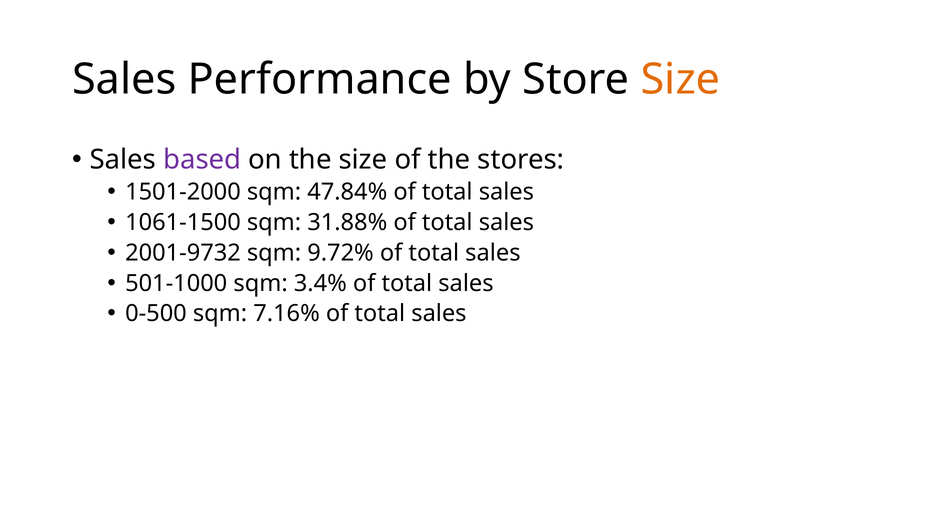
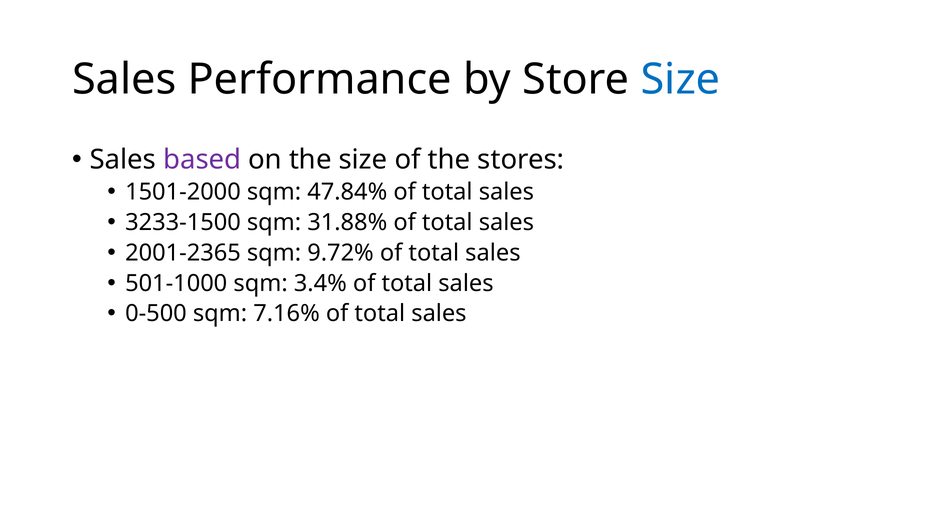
Size at (680, 79) colour: orange -> blue
1061-1500: 1061-1500 -> 3233-1500
2001-9732: 2001-9732 -> 2001-2365
